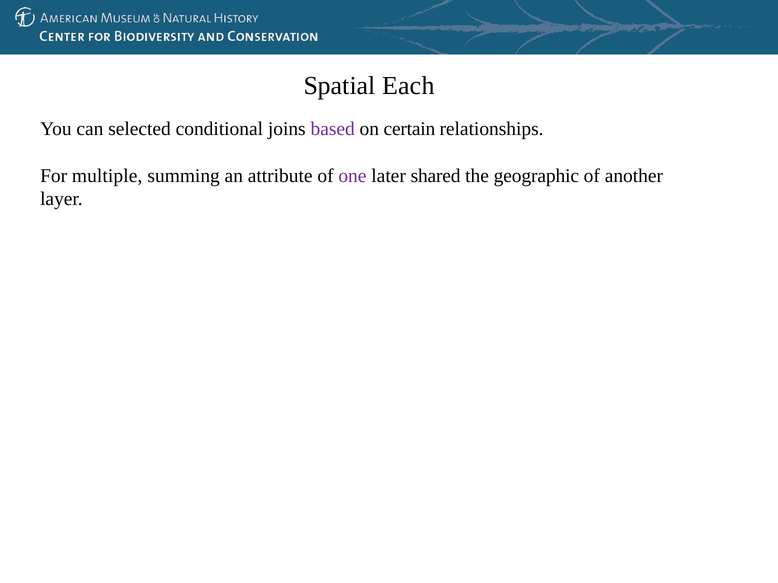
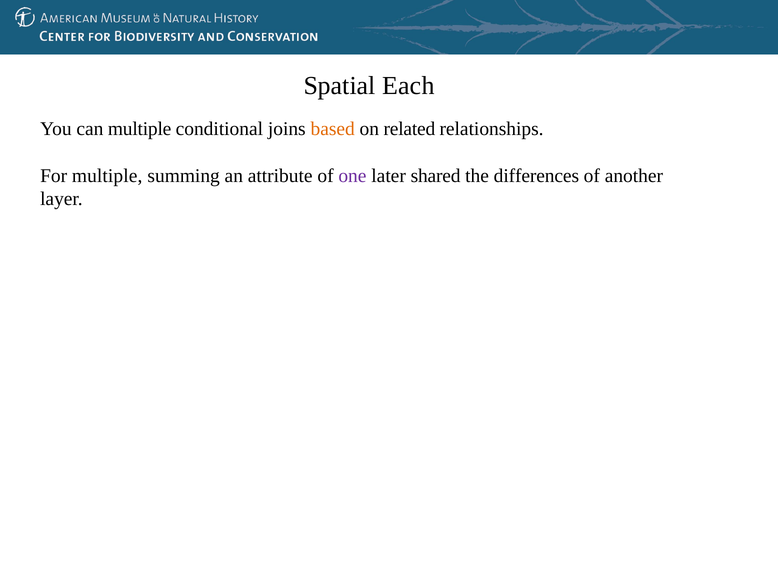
can selected: selected -> multiple
based colour: purple -> orange
certain: certain -> related
geographic: geographic -> differences
